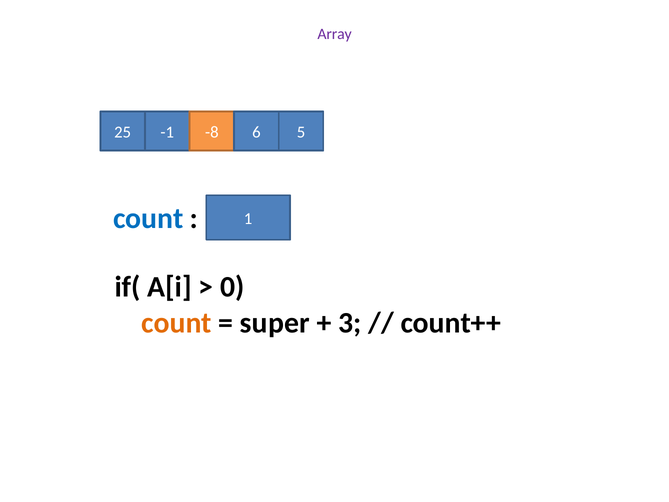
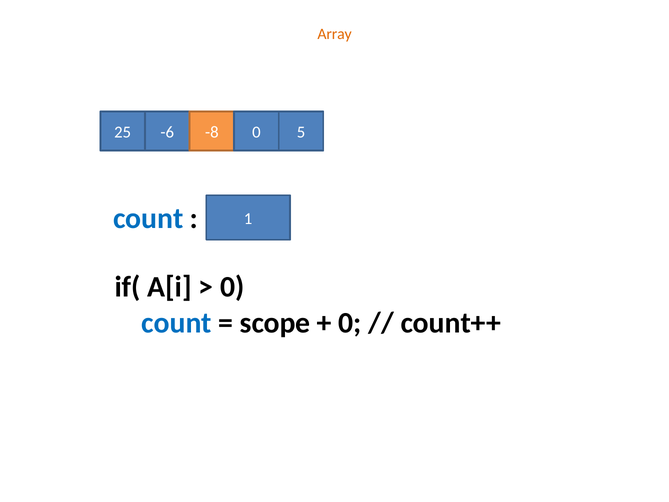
Array colour: purple -> orange
-1: -1 -> -6
-8 6: 6 -> 0
count at (177, 323) colour: orange -> blue
super: super -> scope
3 at (350, 323): 3 -> 0
